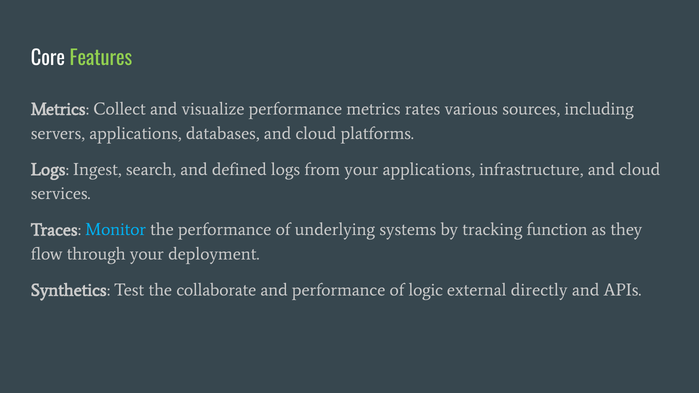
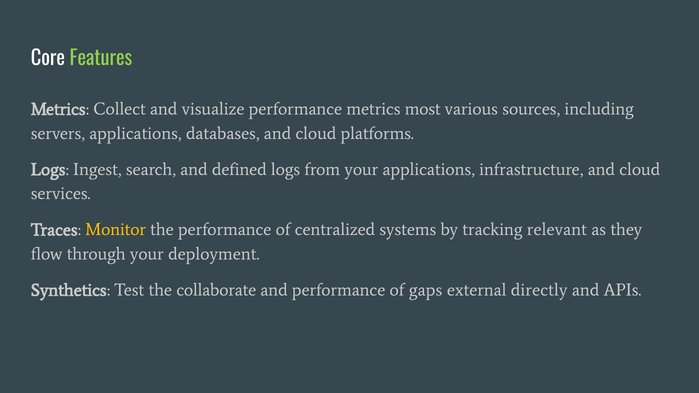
rates: rates -> most
Monitor colour: light blue -> yellow
underlying: underlying -> centralized
function: function -> relevant
logic: logic -> gaps
